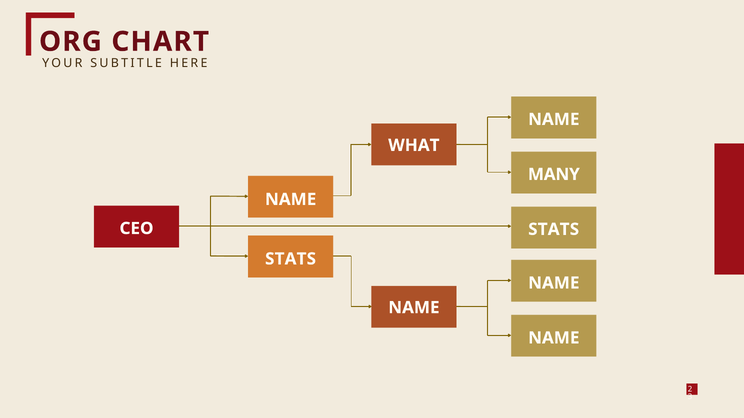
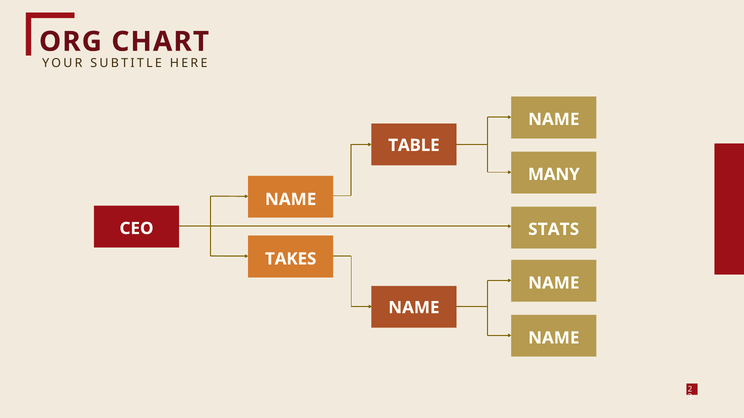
WHAT: WHAT -> TABLE
STATS at (291, 259): STATS -> TAKES
